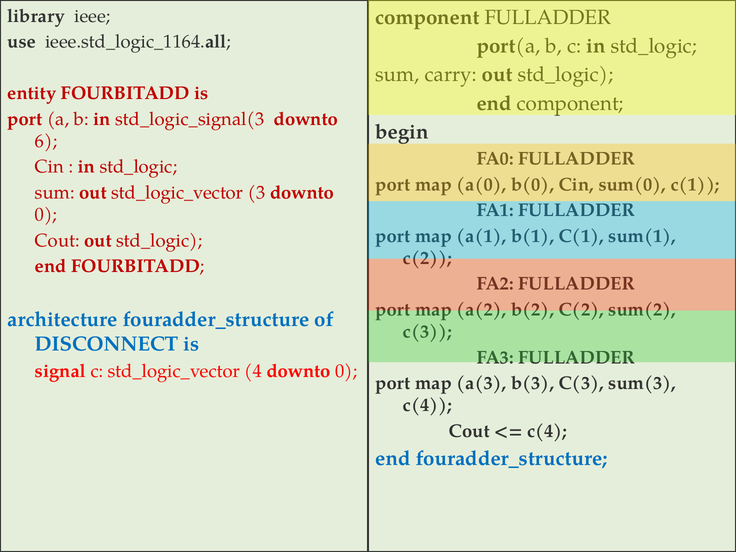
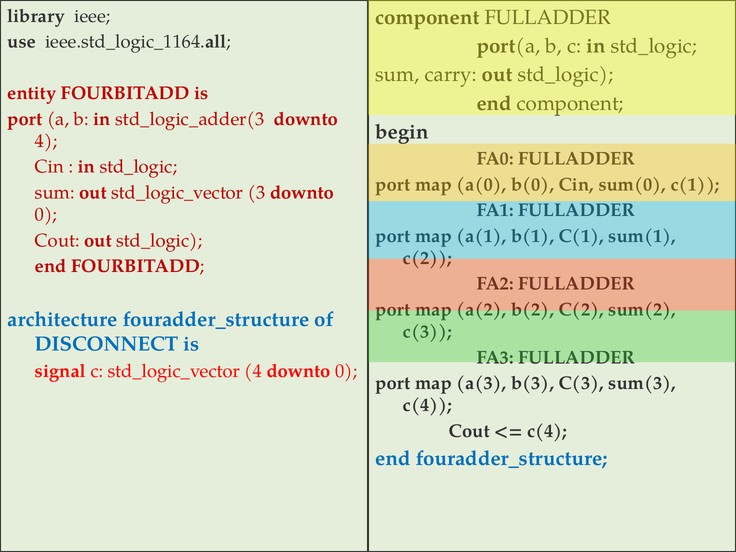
std_logic_signal(3: std_logic_signal(3 -> std_logic_adder(3
6 at (46, 141): 6 -> 4
